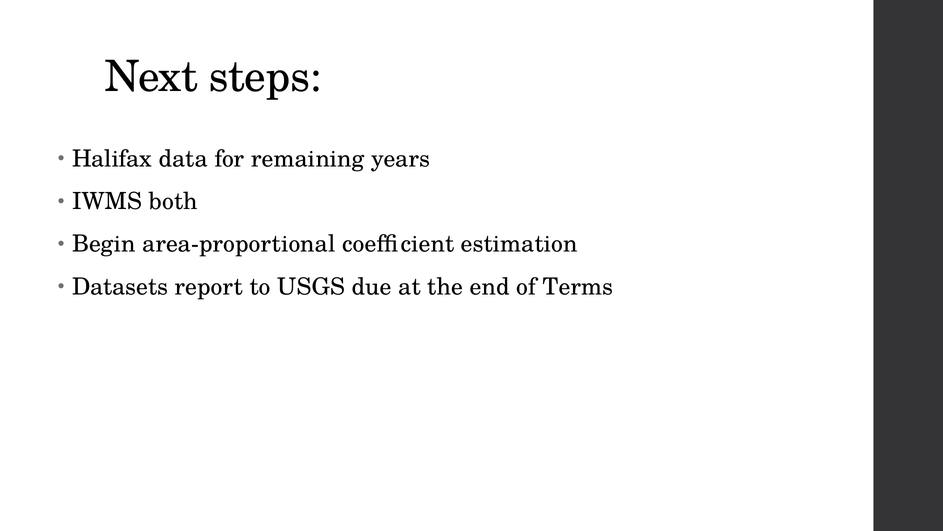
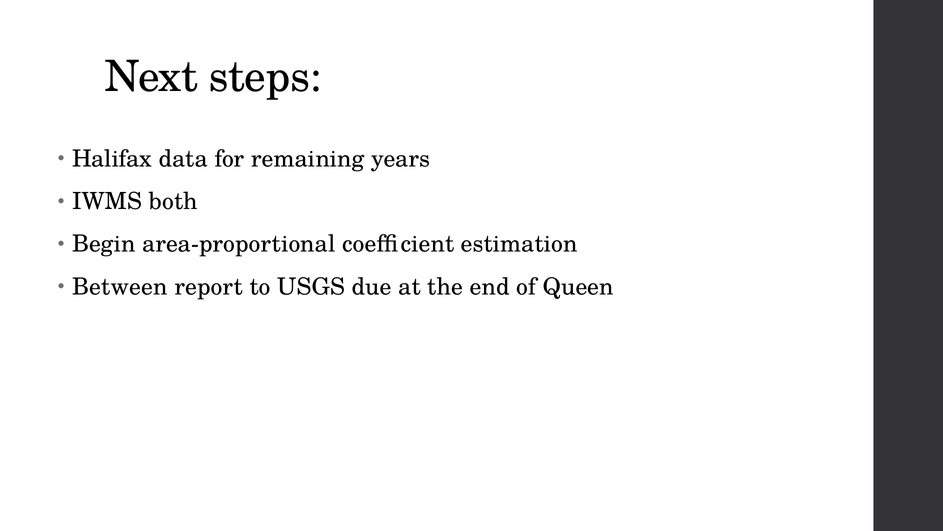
Datasets: Datasets -> Between
Terms: Terms -> Queen
